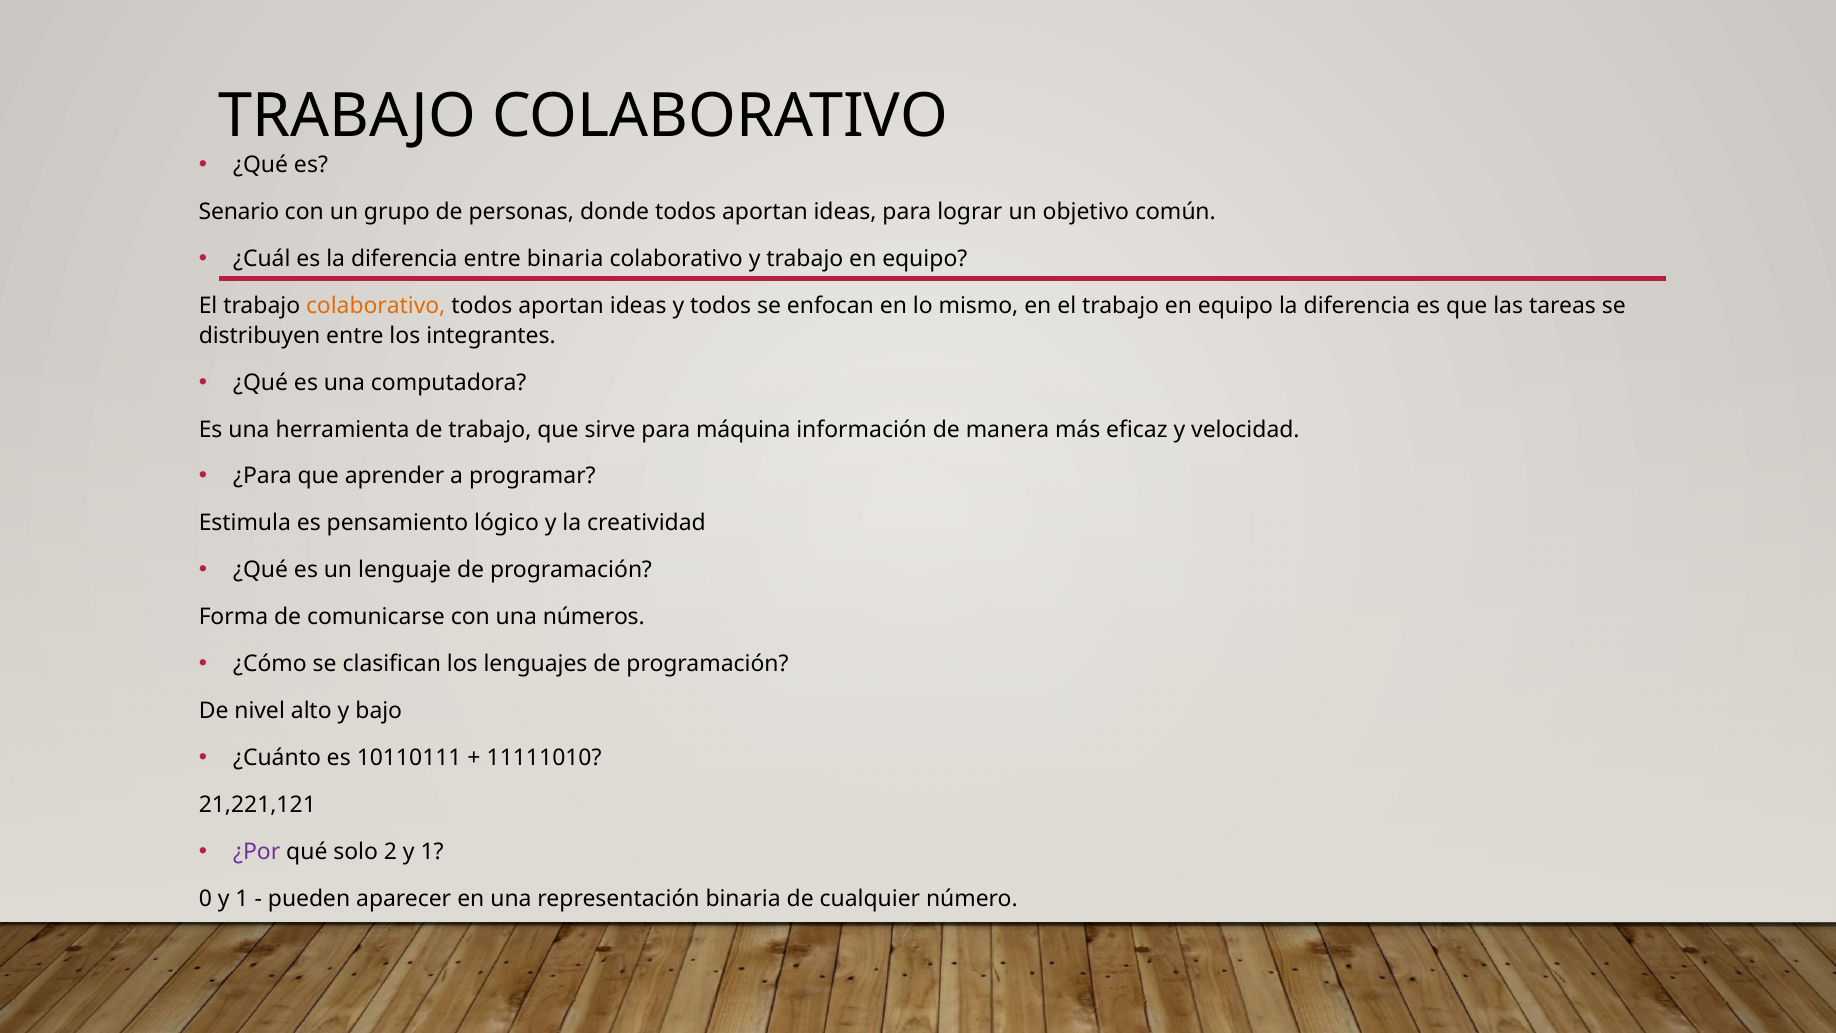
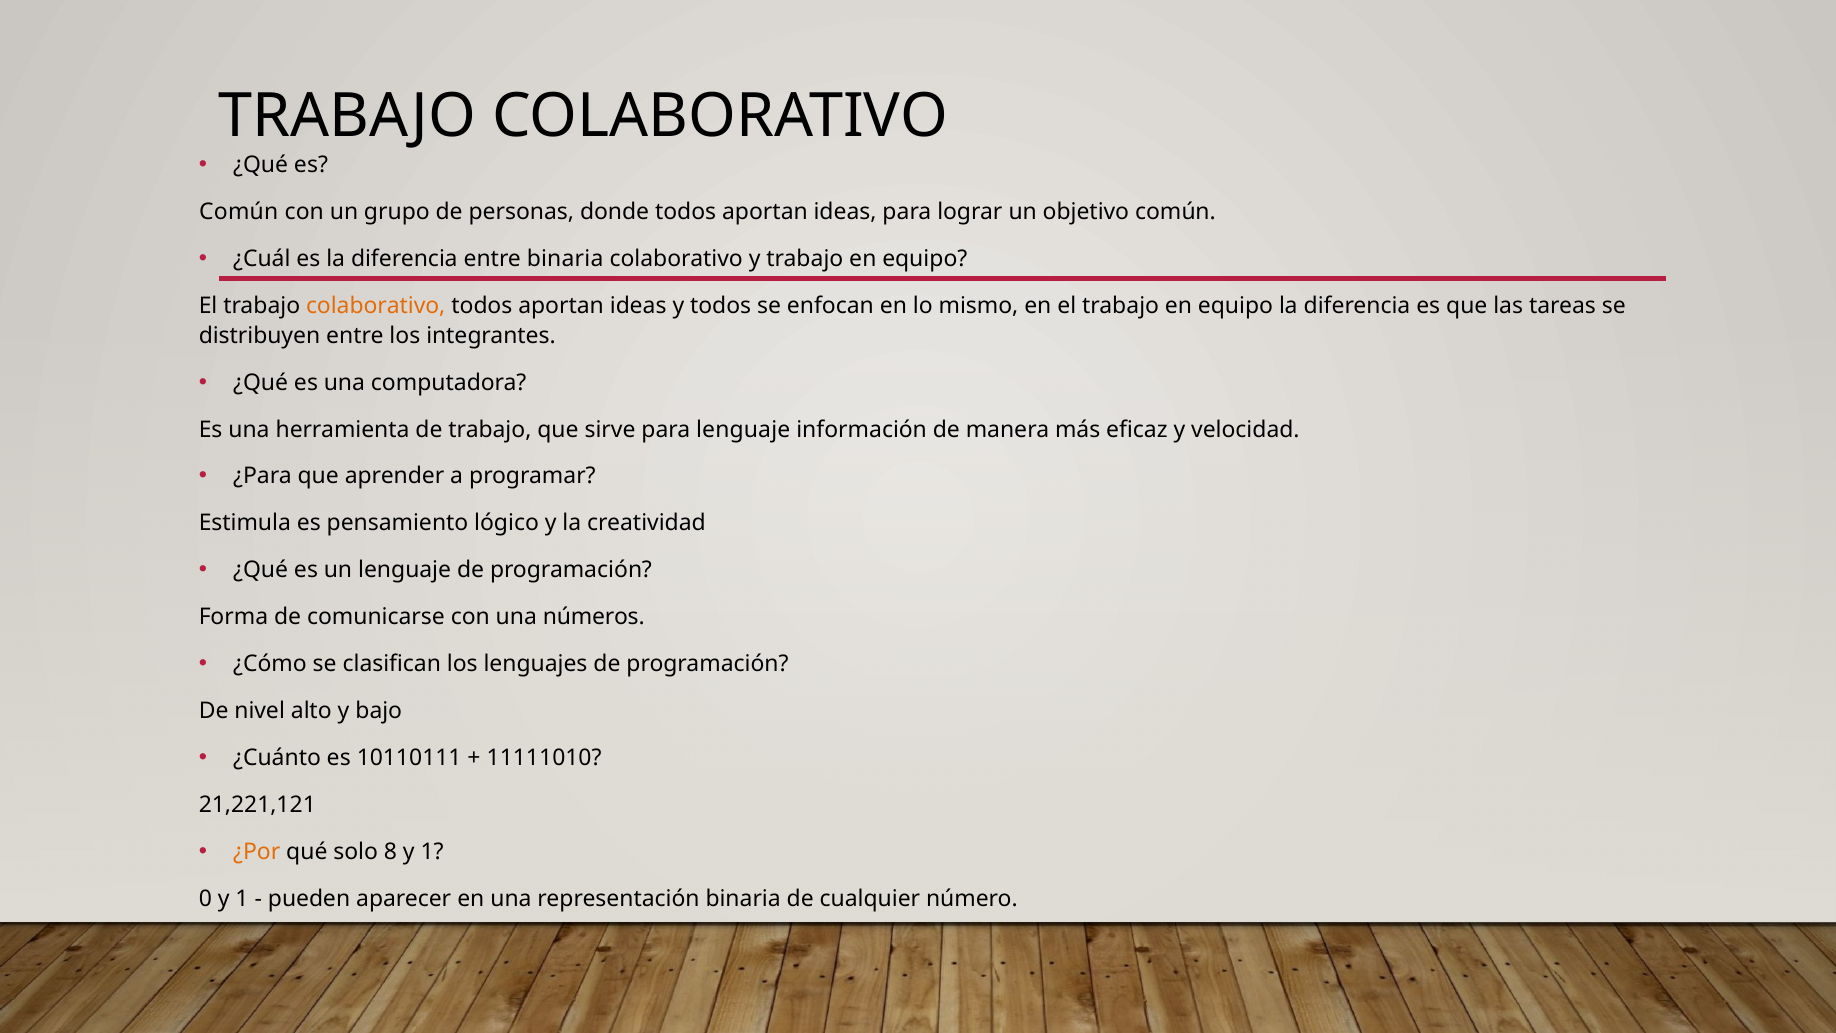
Senario at (239, 212): Senario -> Común
para máquina: máquina -> lenguaje
¿Por colour: purple -> orange
2: 2 -> 8
